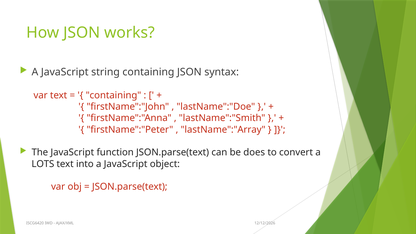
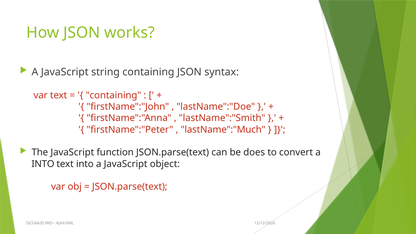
lastName":"Array: lastName":"Array -> lastName":"Much
LOTS at (43, 164): LOTS -> INTO
